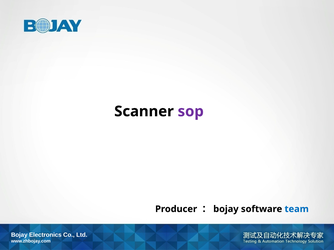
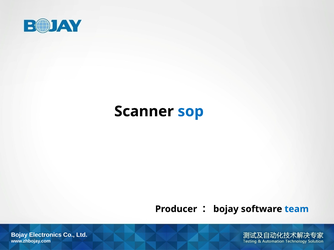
sop colour: purple -> blue
